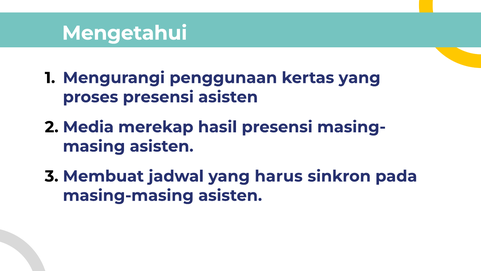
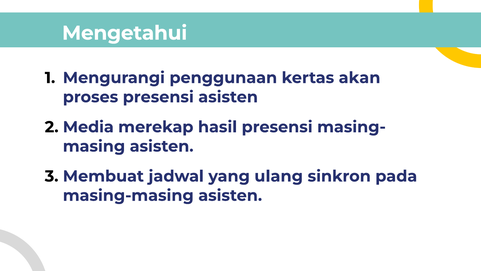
kertas yang: yang -> akan
harus: harus -> ulang
